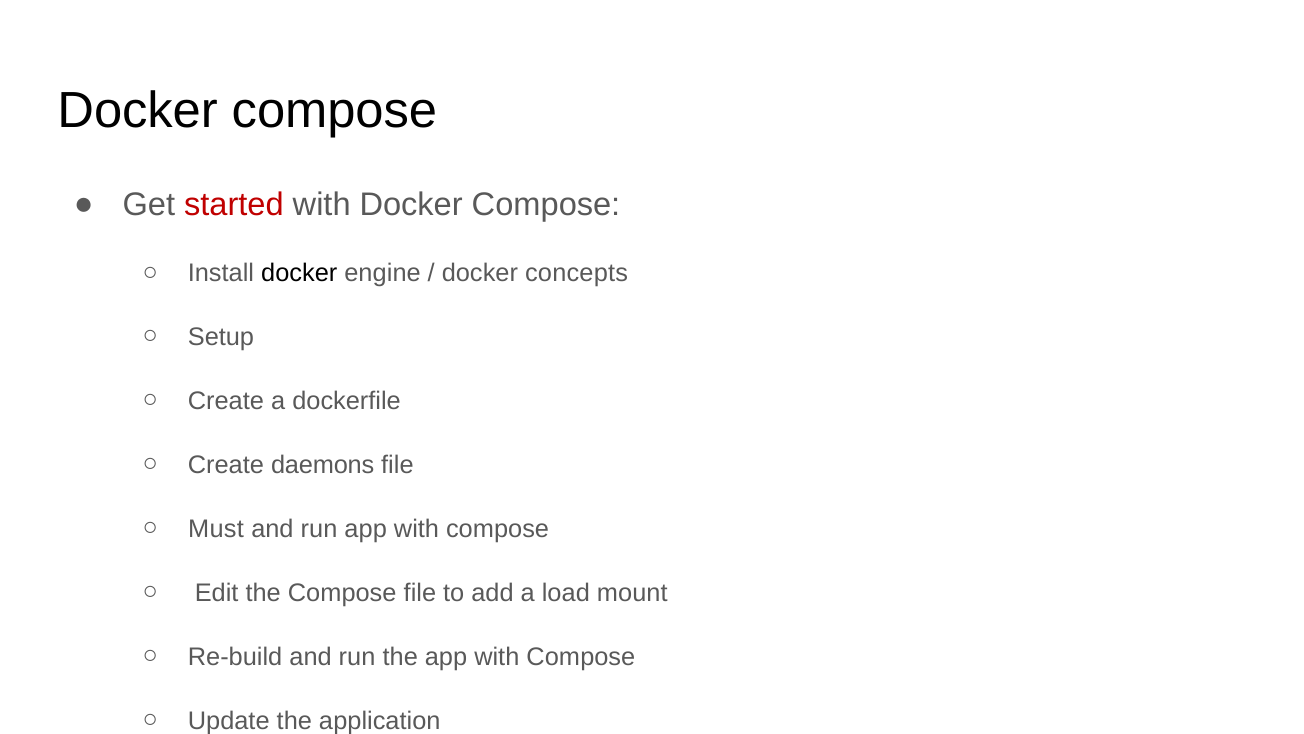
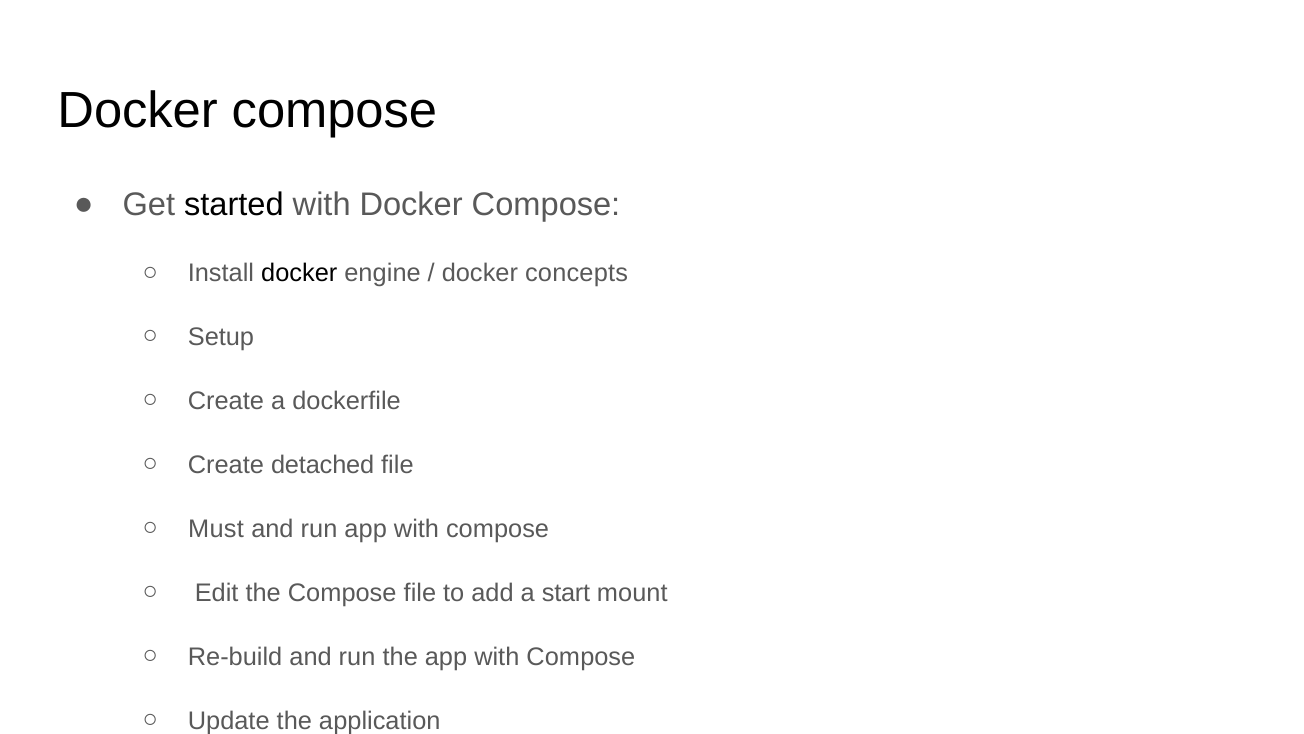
started colour: red -> black
daemons: daemons -> detached
load: load -> start
